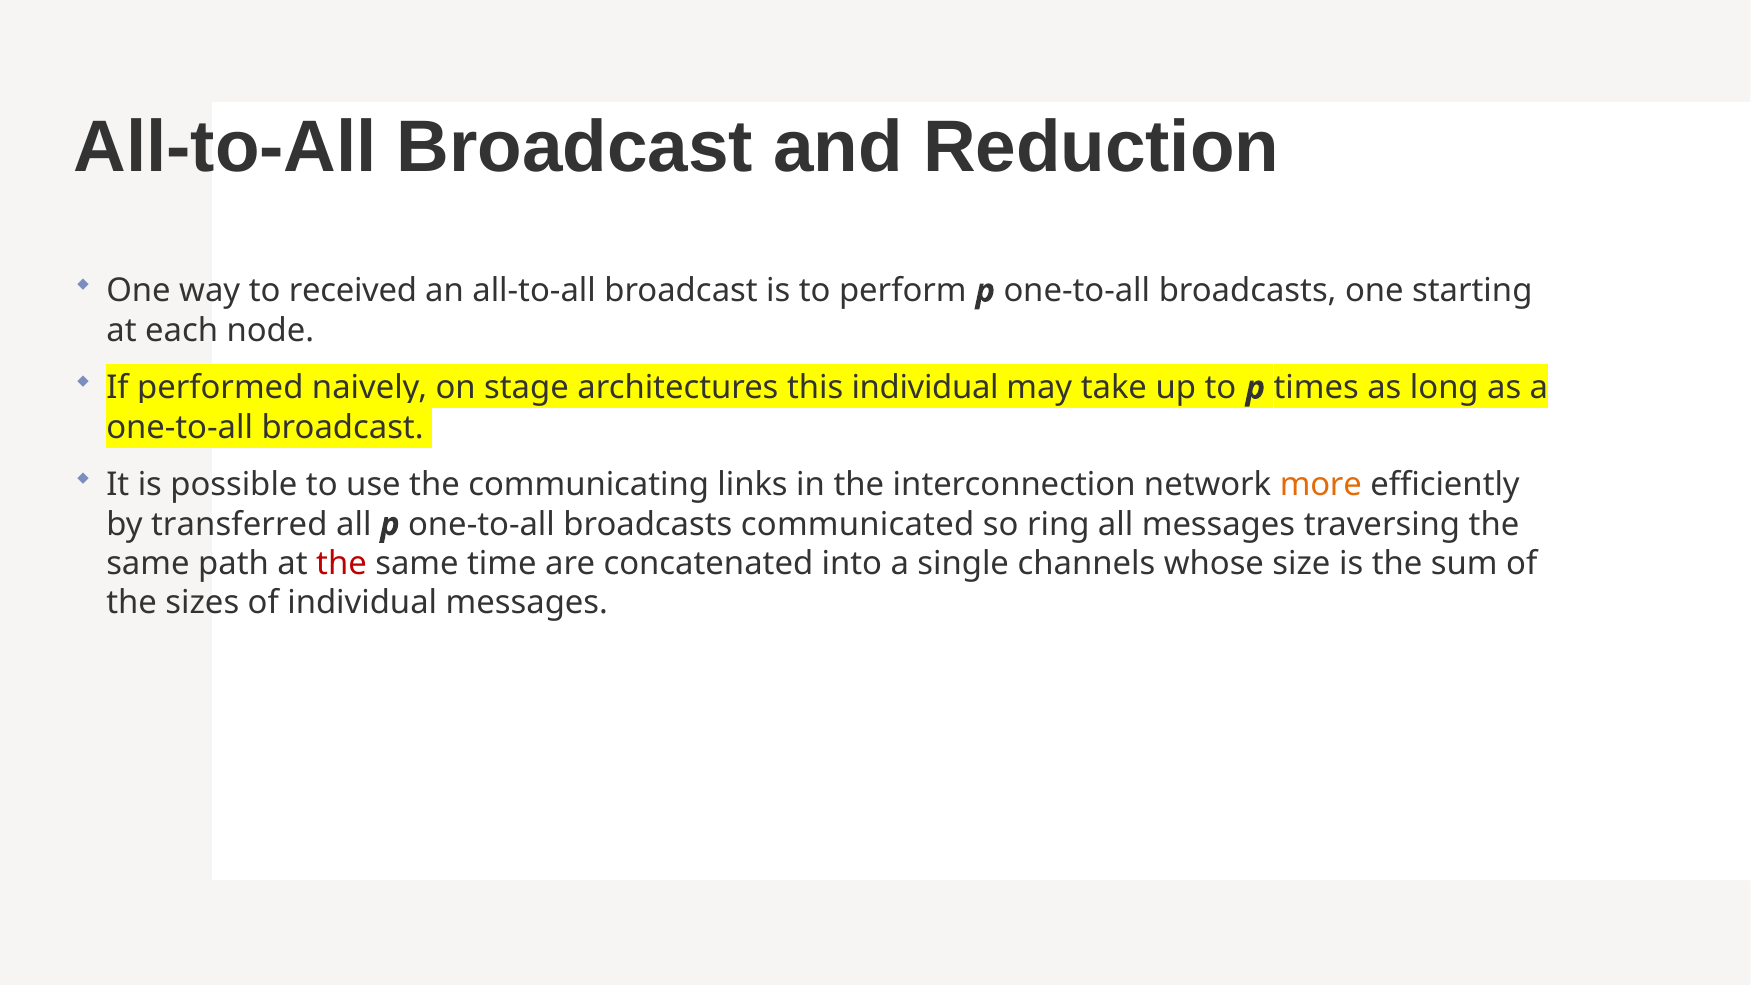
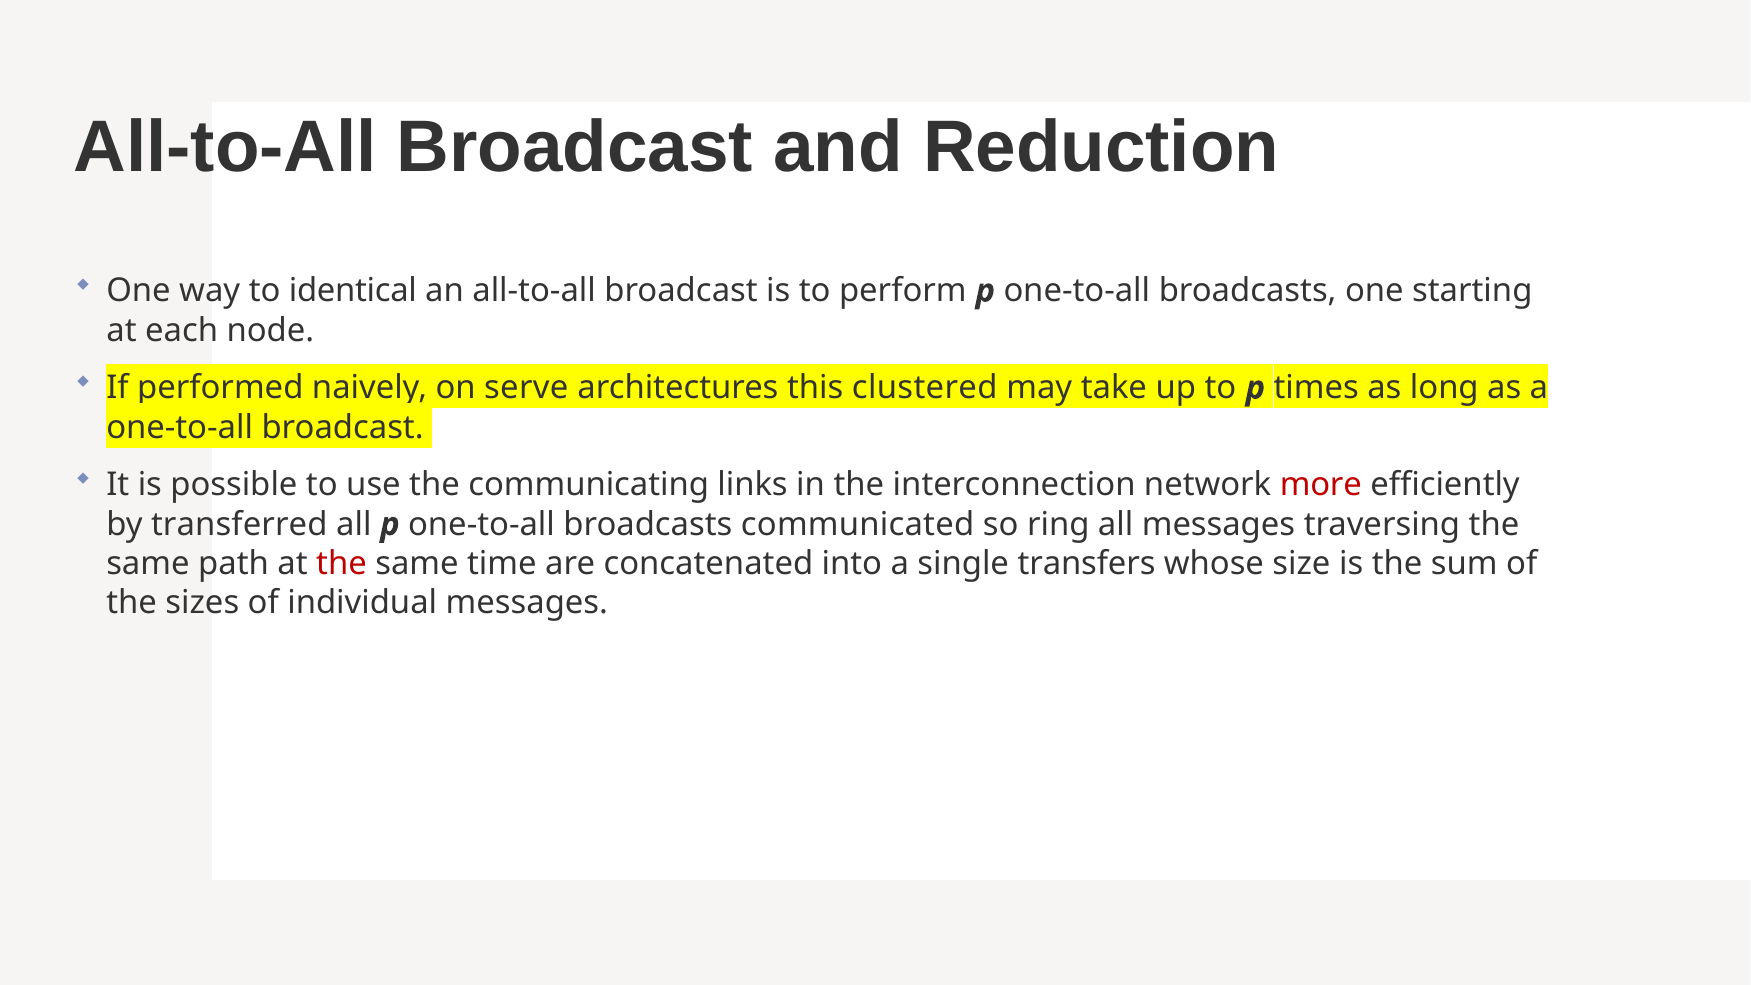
received: received -> identical
stage: stage -> serve
this individual: individual -> clustered
more colour: orange -> red
channels: channels -> transfers
